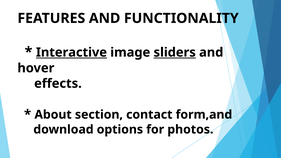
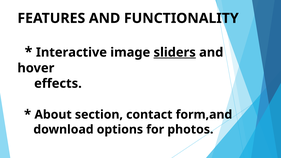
Interactive underline: present -> none
